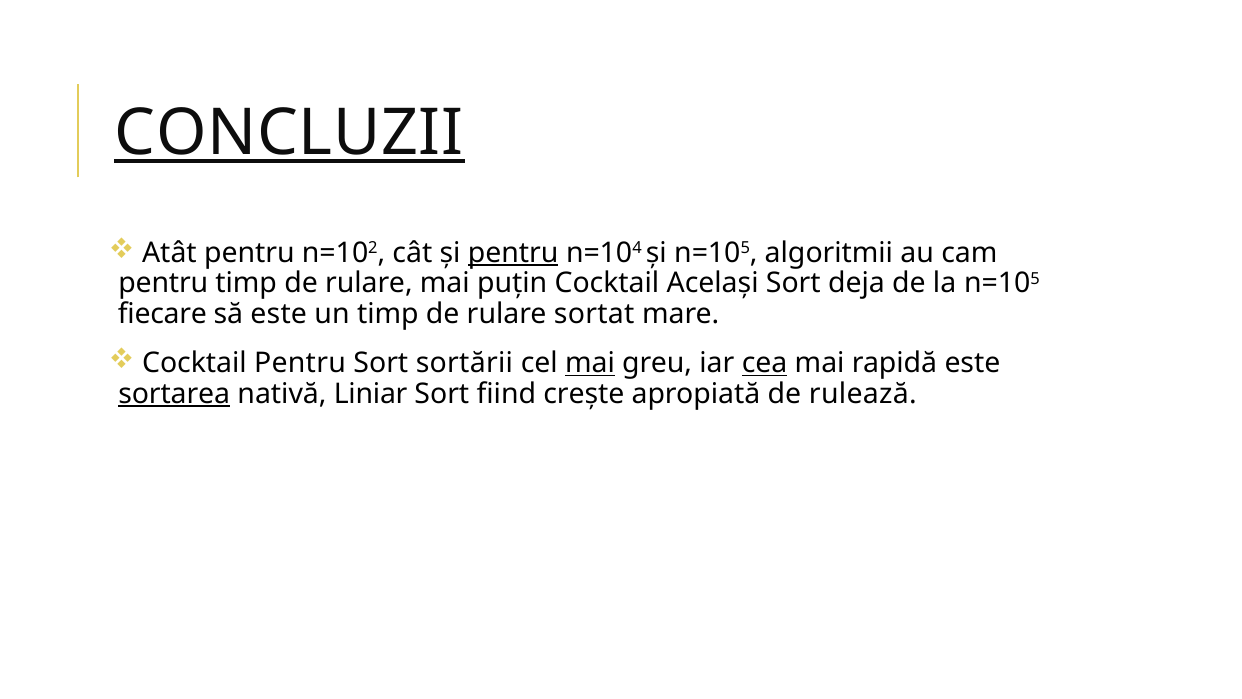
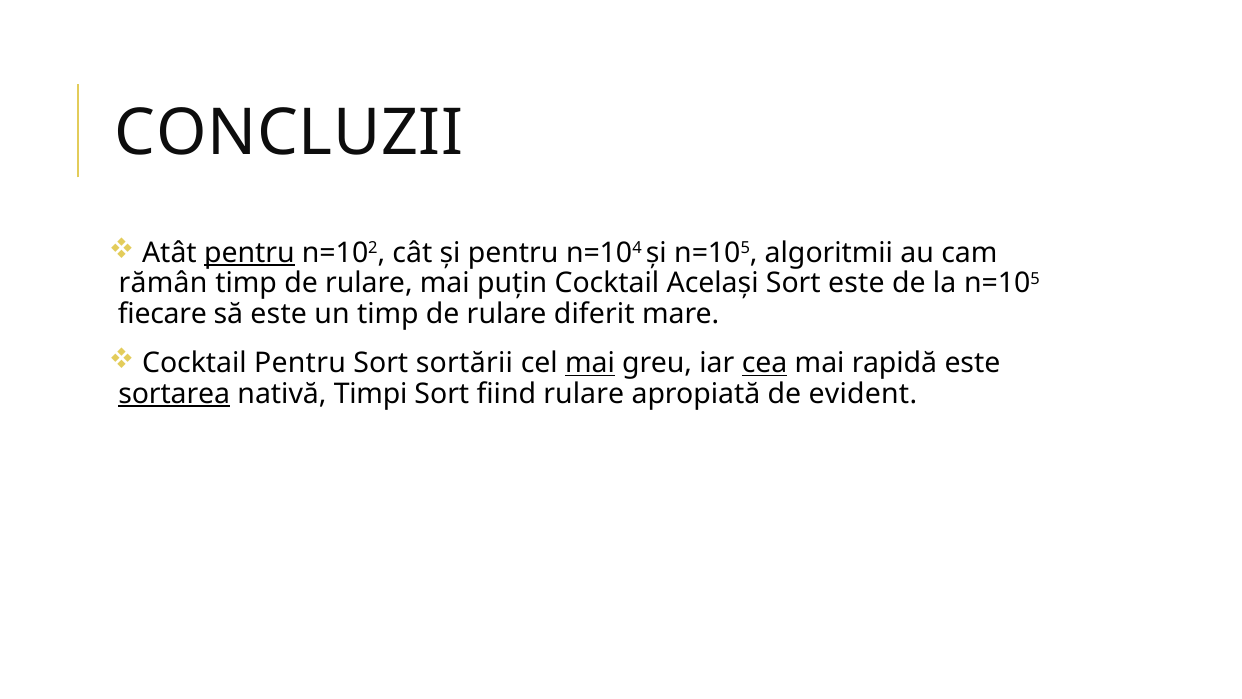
CONCLUZII underline: present -> none
pentru at (249, 253) underline: none -> present
pentru at (513, 253) underline: present -> none
pentru at (163, 283): pentru -> rămân
Sort deja: deja -> este
sortat: sortat -> diferit
Liniar: Liniar -> Timpi
fiind crește: crește -> rulare
rulează: rulează -> evident
